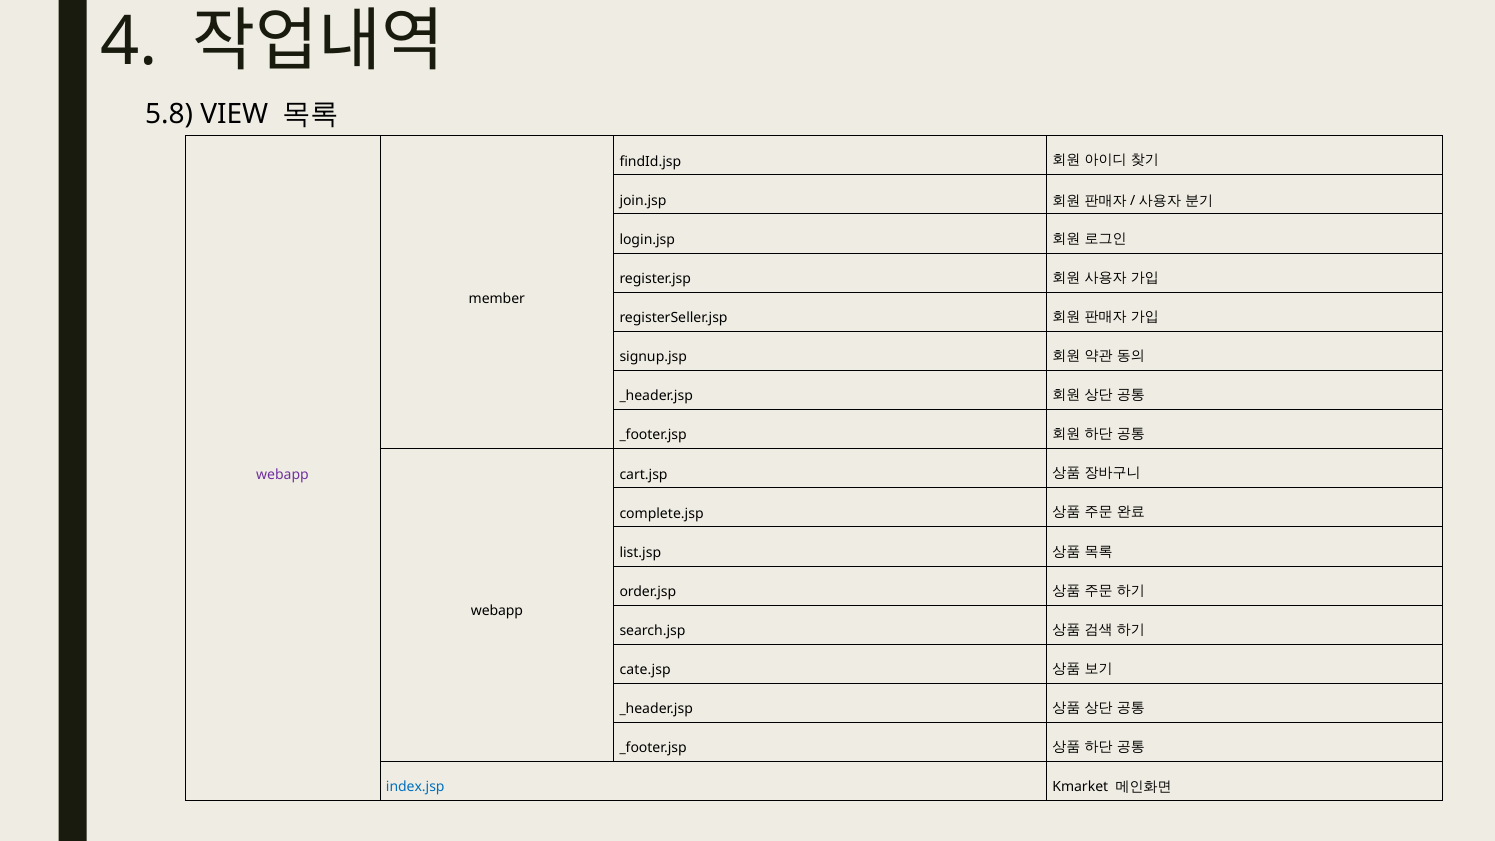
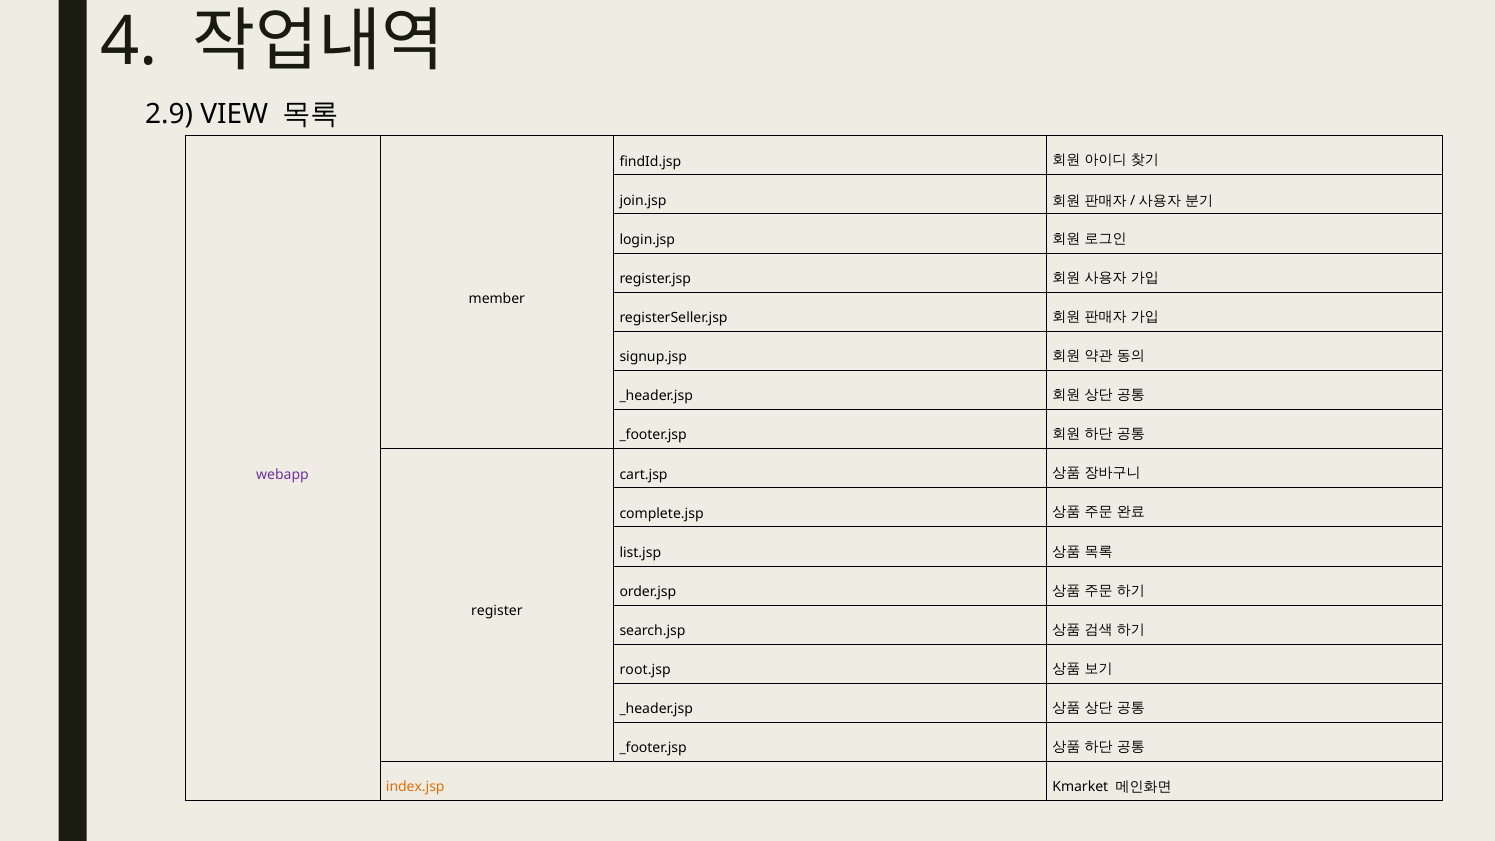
5.8: 5.8 -> 2.9
webapp at (497, 611): webapp -> register
cate.jsp: cate.jsp -> root.jsp
index.jsp colour: blue -> orange
